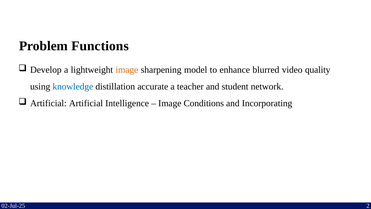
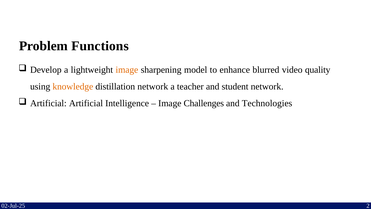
knowledge colour: blue -> orange
distillation accurate: accurate -> network
Conditions: Conditions -> Challenges
Incorporating: Incorporating -> Technologies
